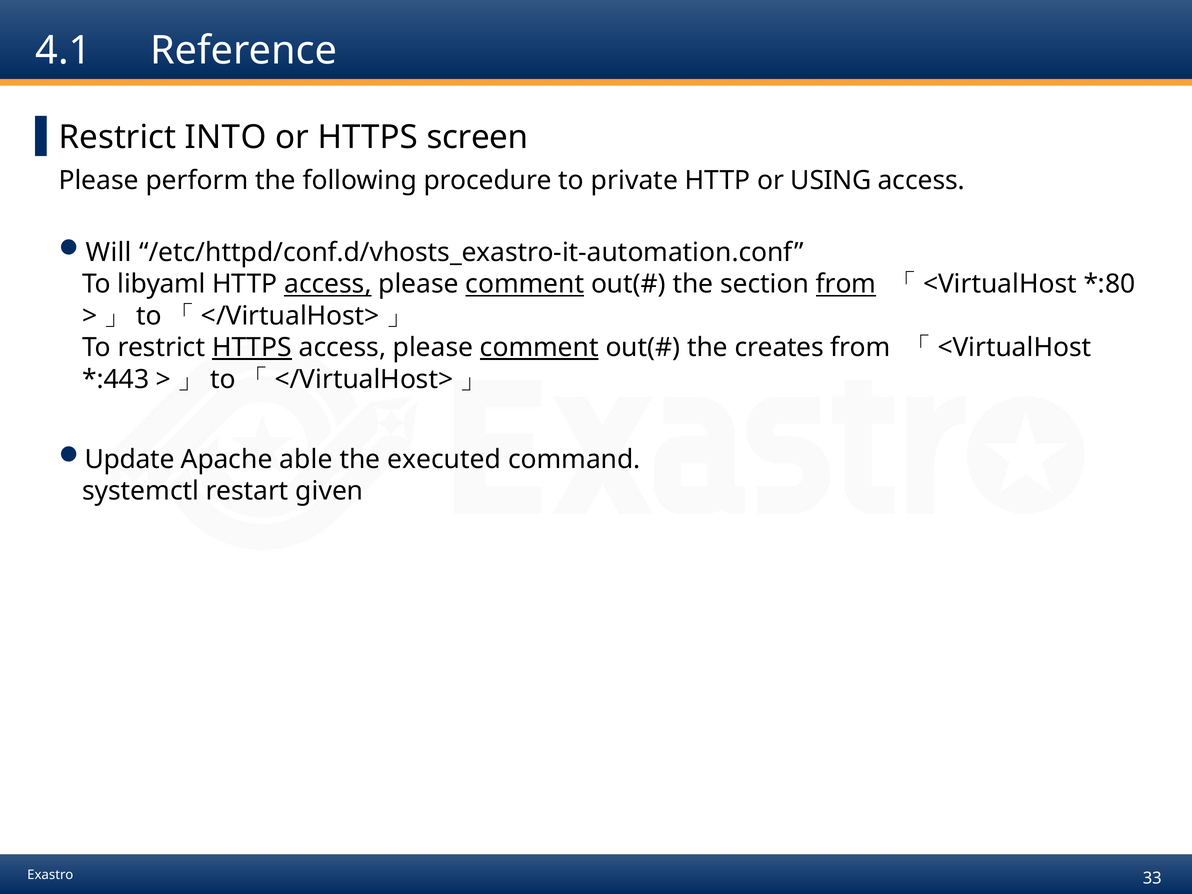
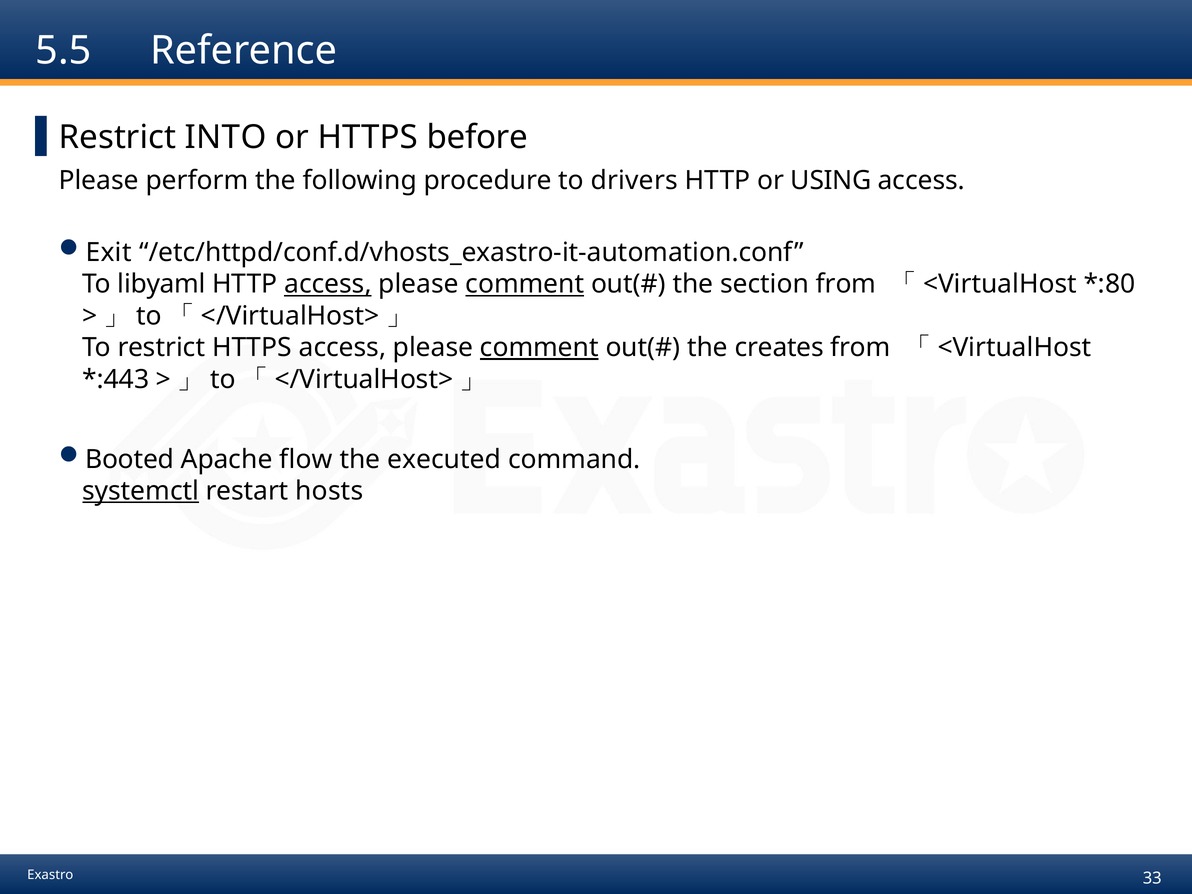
4.1: 4.1 -> 5.5
screen: screen -> before
private: private -> drivers
Will: Will -> Exit
from at (846, 284) underline: present -> none
HTTPS at (252, 348) underline: present -> none
Update: Update -> Booted
able: able -> flow
systemctl underline: none -> present
given: given -> hosts
